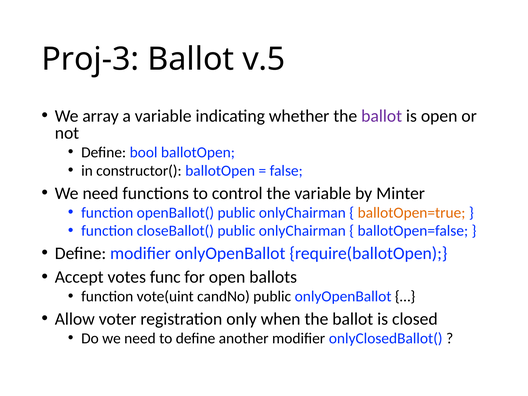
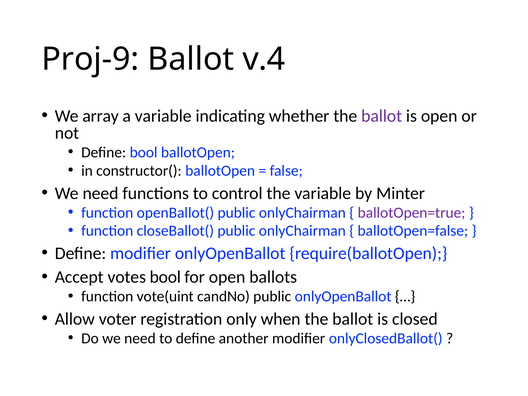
Proj-3: Proj-3 -> Proj-9
v.5: v.5 -> v.4
ballotOpen=true colour: orange -> purple
votes func: func -> bool
